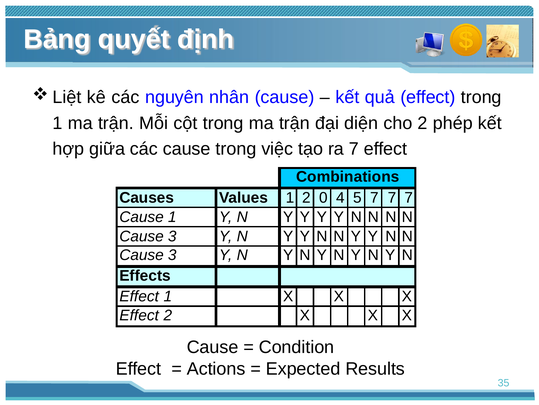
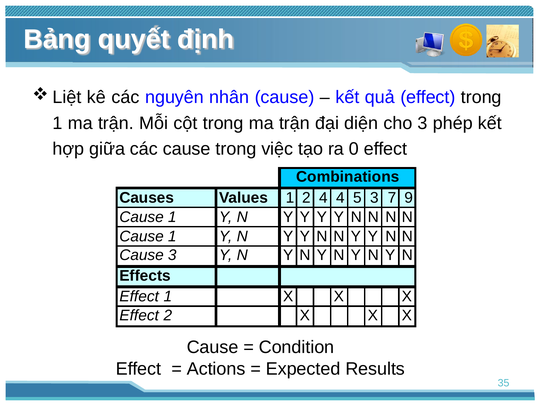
cho 2: 2 -> 3
ra 7: 7 -> 0
2 0: 0 -> 4
5 7: 7 -> 3
7 at (409, 197): 7 -> 9
3 at (172, 236): 3 -> 1
